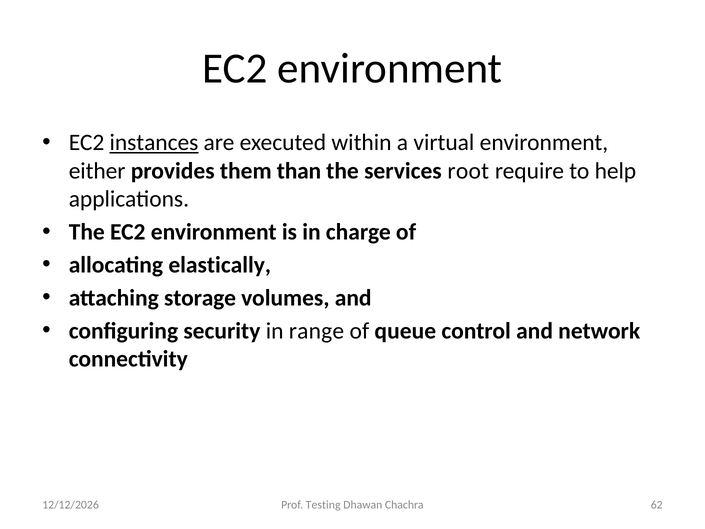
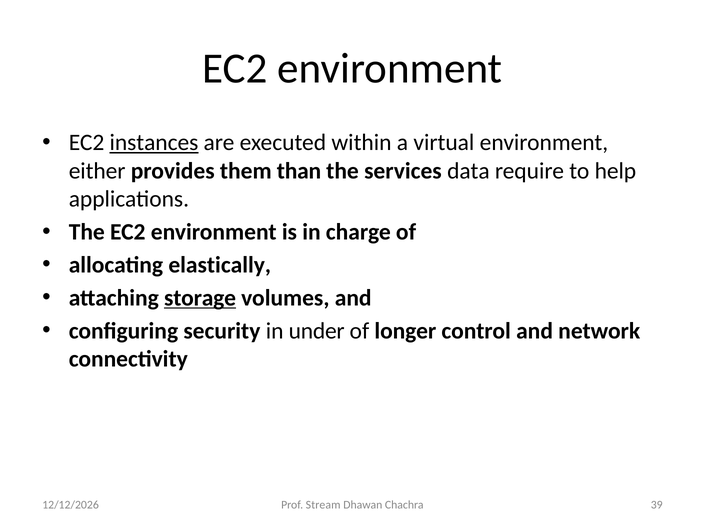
root: root -> data
storage underline: none -> present
range: range -> under
queue: queue -> longer
Testing: Testing -> Stream
62: 62 -> 39
